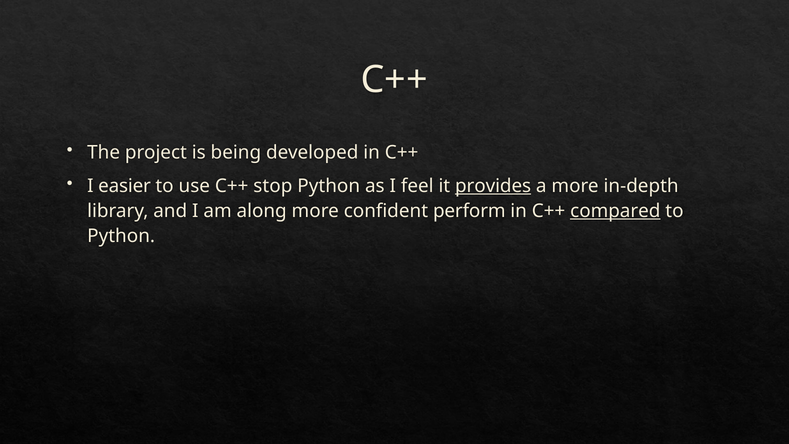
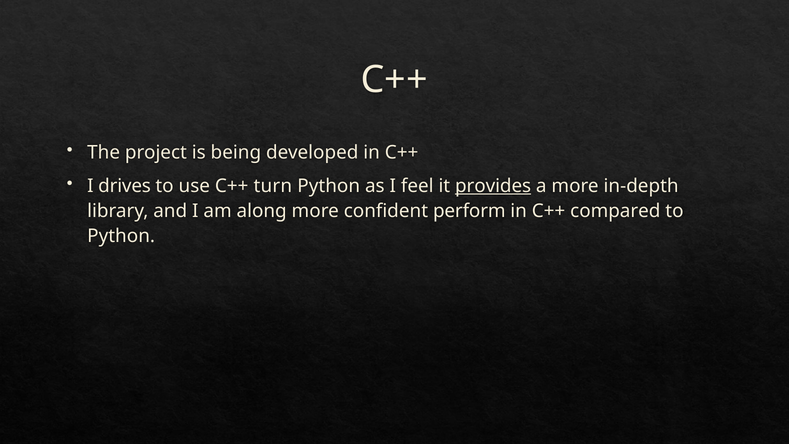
easier: easier -> drives
stop: stop -> turn
compared underline: present -> none
